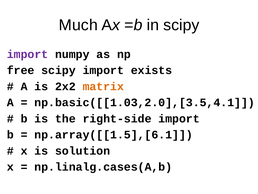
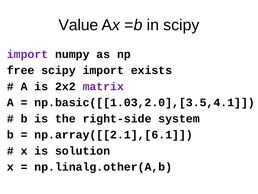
Much: Much -> Value
matrix colour: orange -> purple
right-side import: import -> system
np.array([[1.5],[6.1: np.array([[1.5],[6.1 -> np.array([[2.1],[6.1
np.linalg.cases(A,b: np.linalg.cases(A,b -> np.linalg.other(A,b
